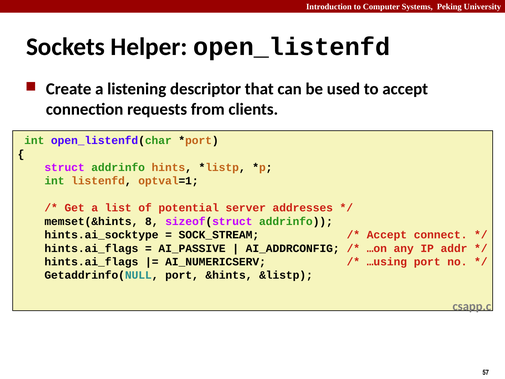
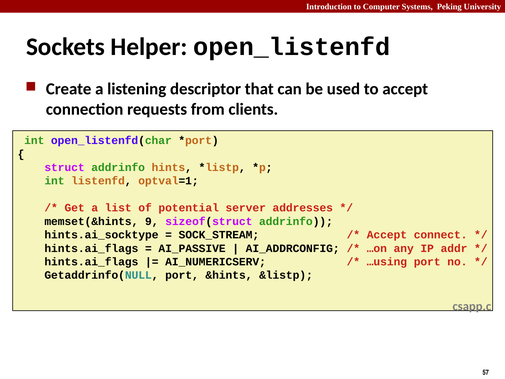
8: 8 -> 9
